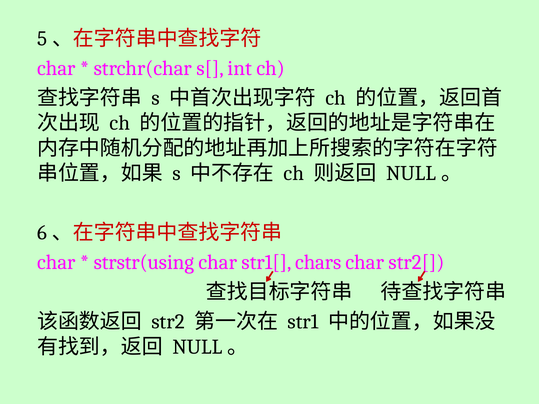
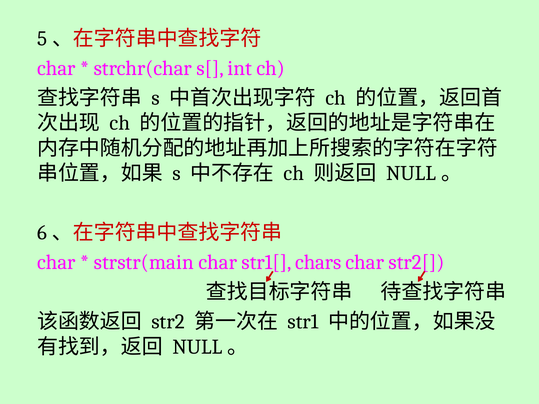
strstr(using: strstr(using -> strstr(main
